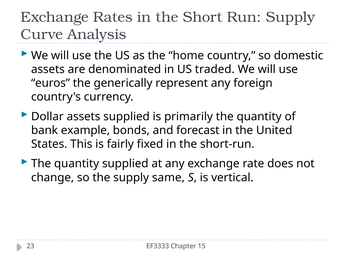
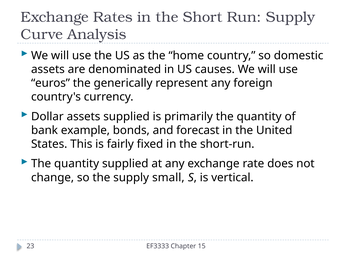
traded: traded -> causes
same: same -> small
